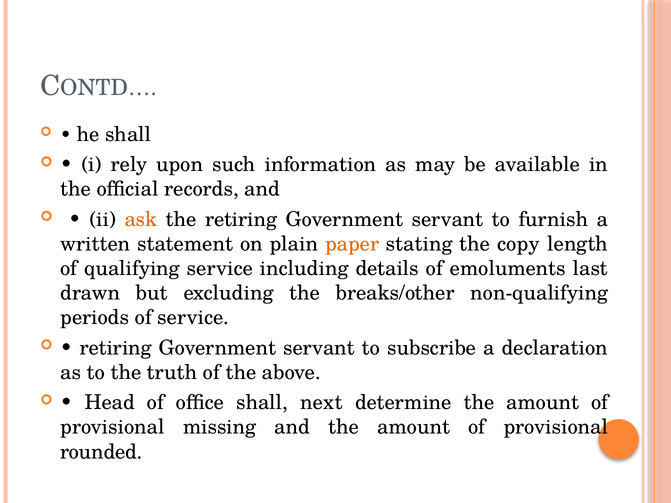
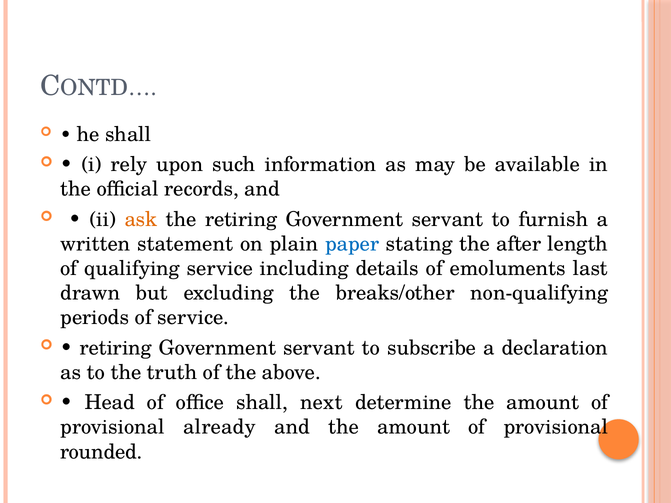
paper colour: orange -> blue
copy: copy -> after
missing: missing -> already
